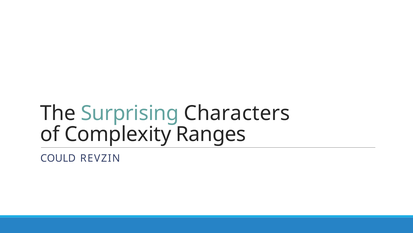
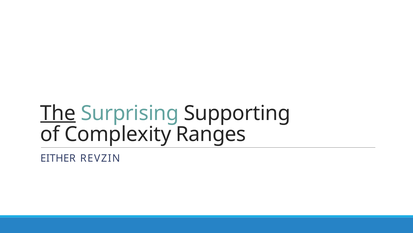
The underline: none -> present
Characters: Characters -> Supporting
COULD: COULD -> EITHER
